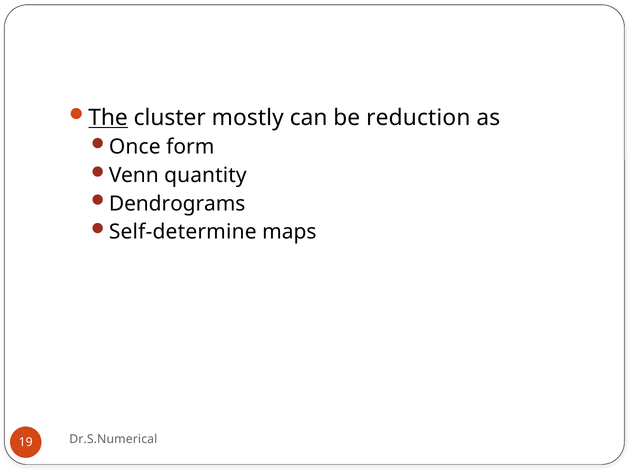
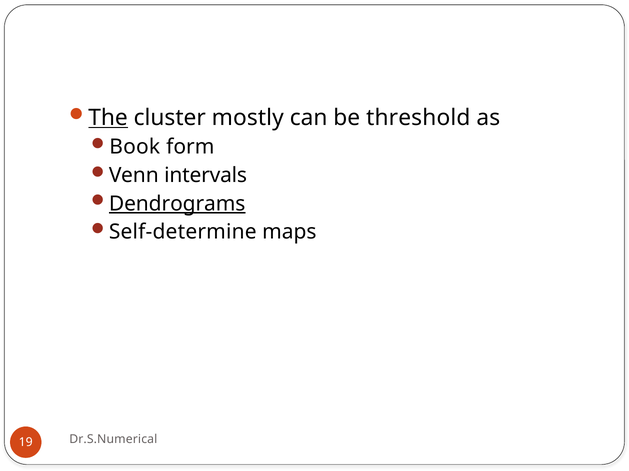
reduction: reduction -> threshold
Once: Once -> Book
quantity: quantity -> intervals
Dendrograms underline: none -> present
